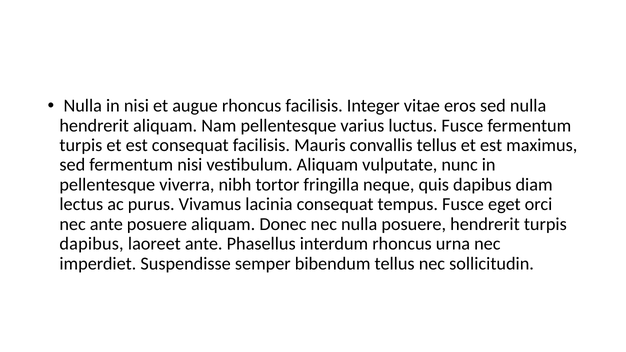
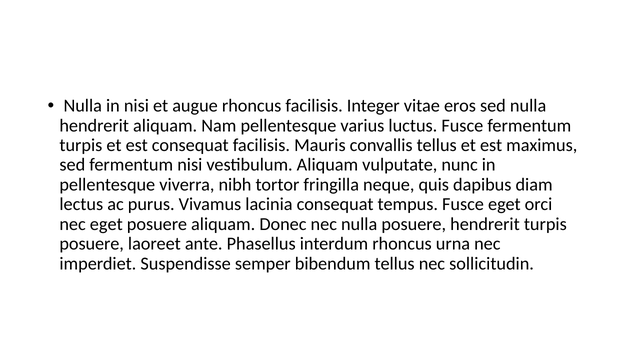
nec ante: ante -> eget
dapibus at (92, 244): dapibus -> posuere
